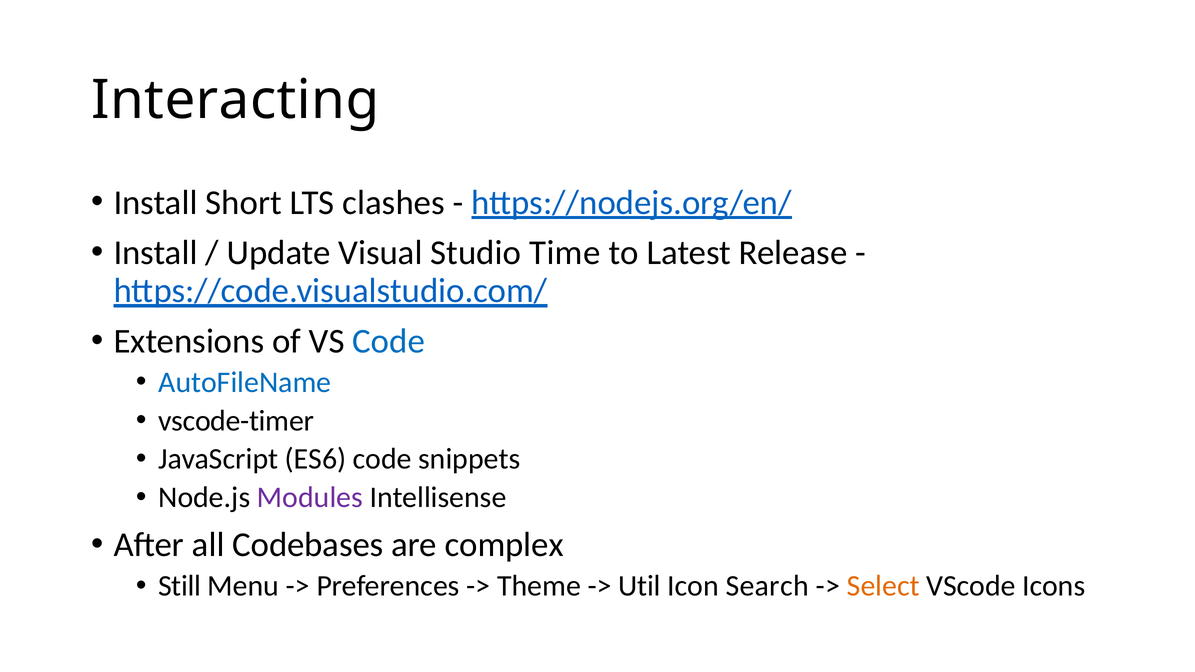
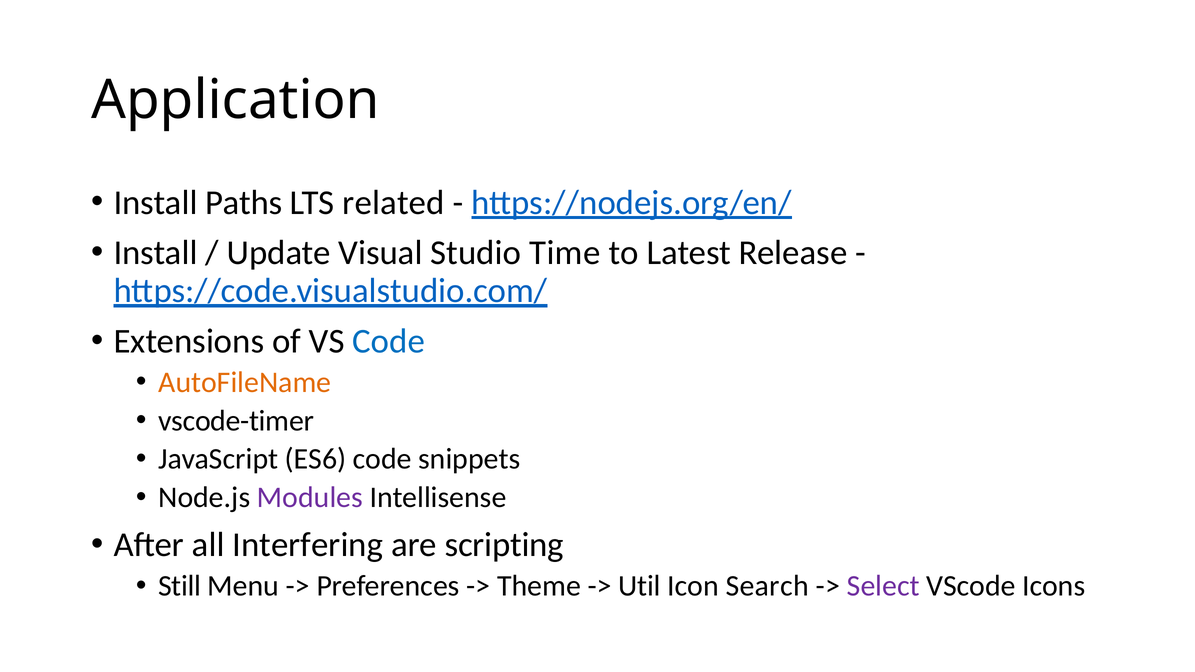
Interacting: Interacting -> Application
Short: Short -> Paths
clashes: clashes -> related
AutoFileName colour: blue -> orange
Codebases: Codebases -> Interfering
complex: complex -> scripting
Select colour: orange -> purple
